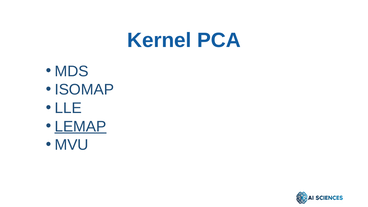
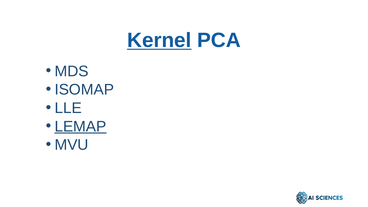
Kernel underline: none -> present
